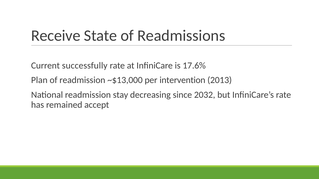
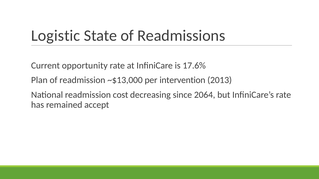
Receive: Receive -> Logistic
successfully: successfully -> opportunity
stay: stay -> cost
2032: 2032 -> 2064
